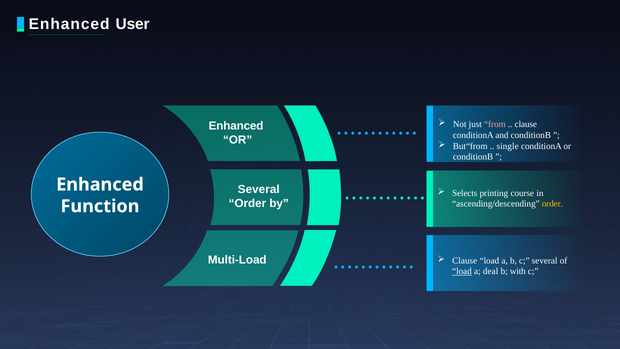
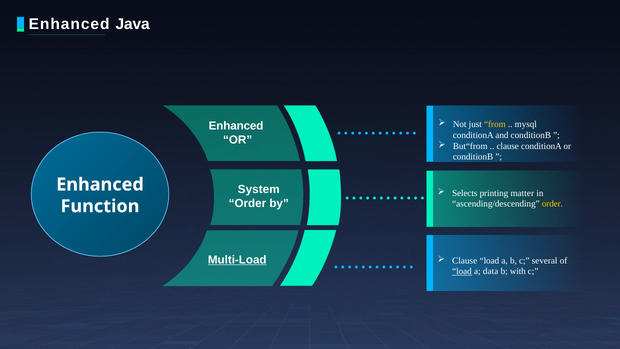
User: User -> Java
from colour: pink -> yellow
clause at (526, 124): clause -> mysql
single at (508, 146): single -> clause
Several at (259, 189): Several -> System
course: course -> matter
Multi-Load underline: none -> present
deal: deal -> data
